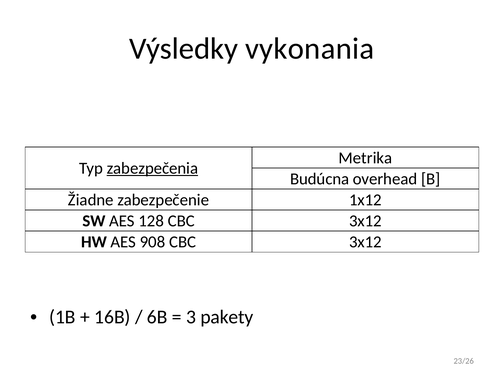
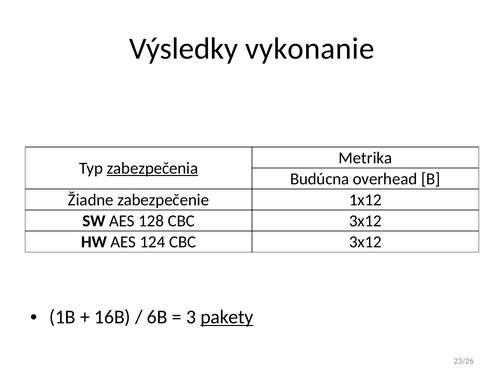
vykonania: vykonania -> vykonanie
908: 908 -> 124
pakety underline: none -> present
